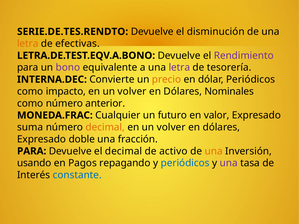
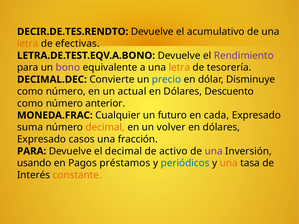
SERIE.DE.TES.RENDTO: SERIE.DE.TES.RENDTO -> DECIR.DE.TES.RENDTO
disminución: disminución -> acumulativo
letra at (179, 68) colour: purple -> orange
INTERNA.DEC: INTERNA.DEC -> DECIMAL.DEC
precio colour: orange -> blue
dólar Periódicos: Periódicos -> Disminuye
impacto at (66, 91): impacto -> número
volver at (132, 91): volver -> actual
Nominales: Nominales -> Descuento
valor: valor -> cada
doble: doble -> casos
una at (214, 151) colour: orange -> purple
repagando: repagando -> préstamos
una at (229, 163) colour: purple -> orange
constante colour: blue -> orange
